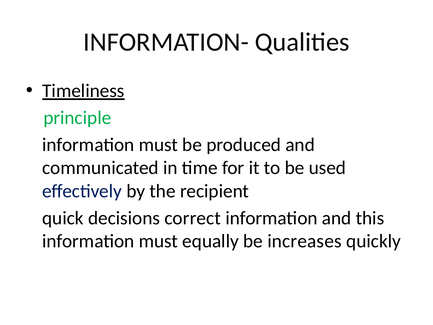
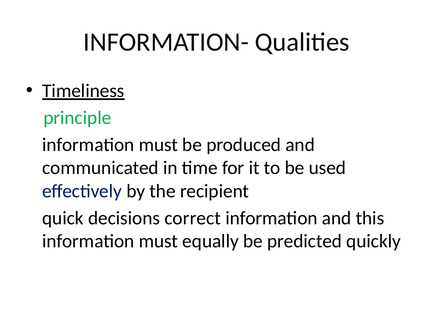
increases: increases -> predicted
